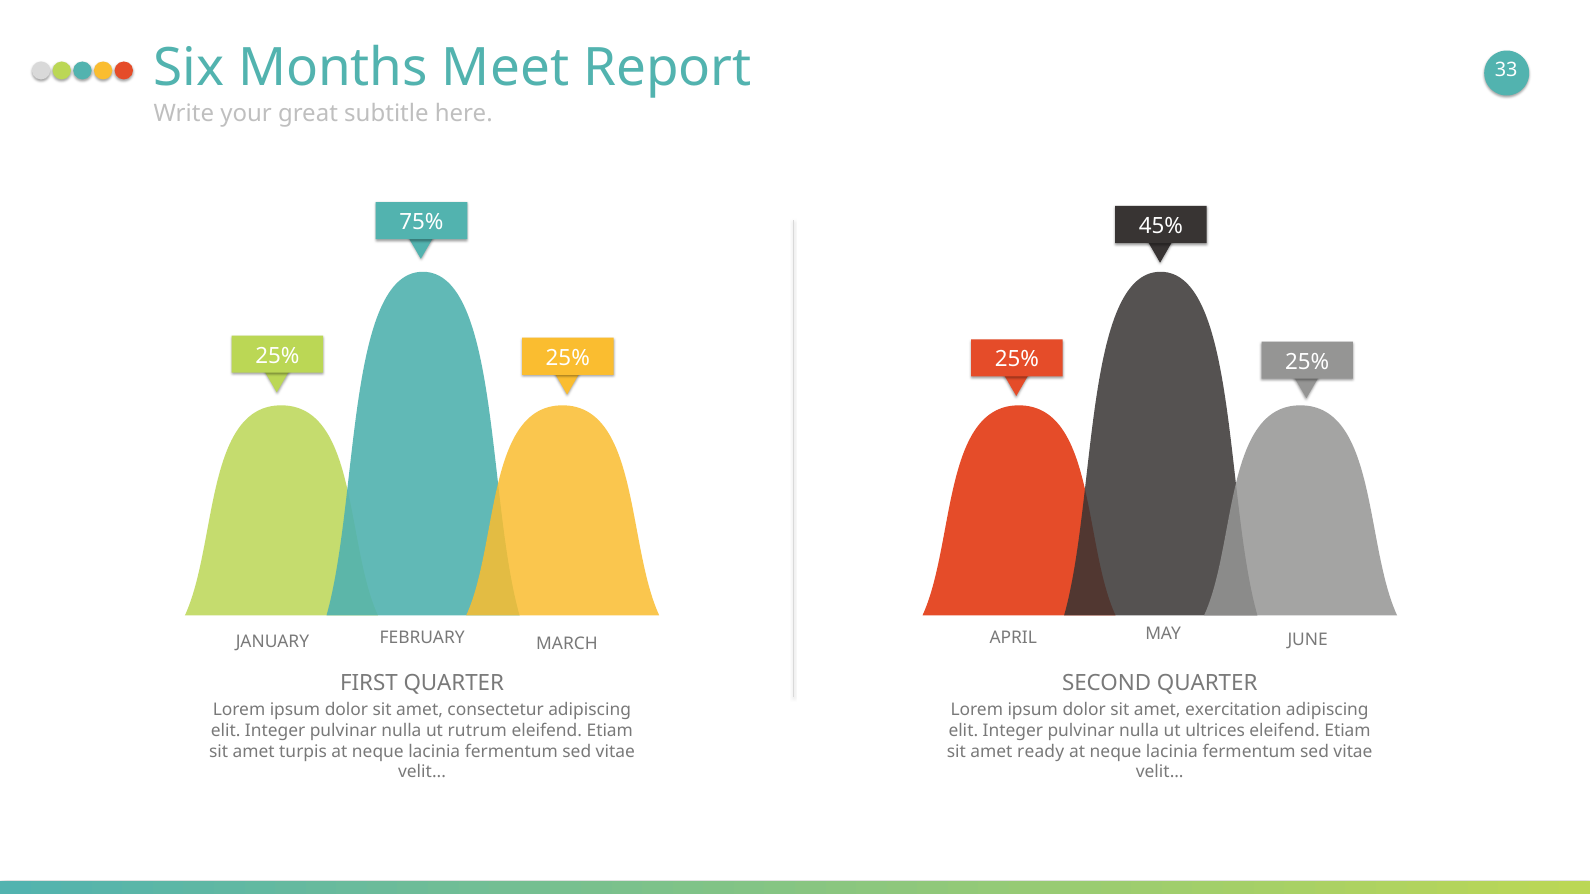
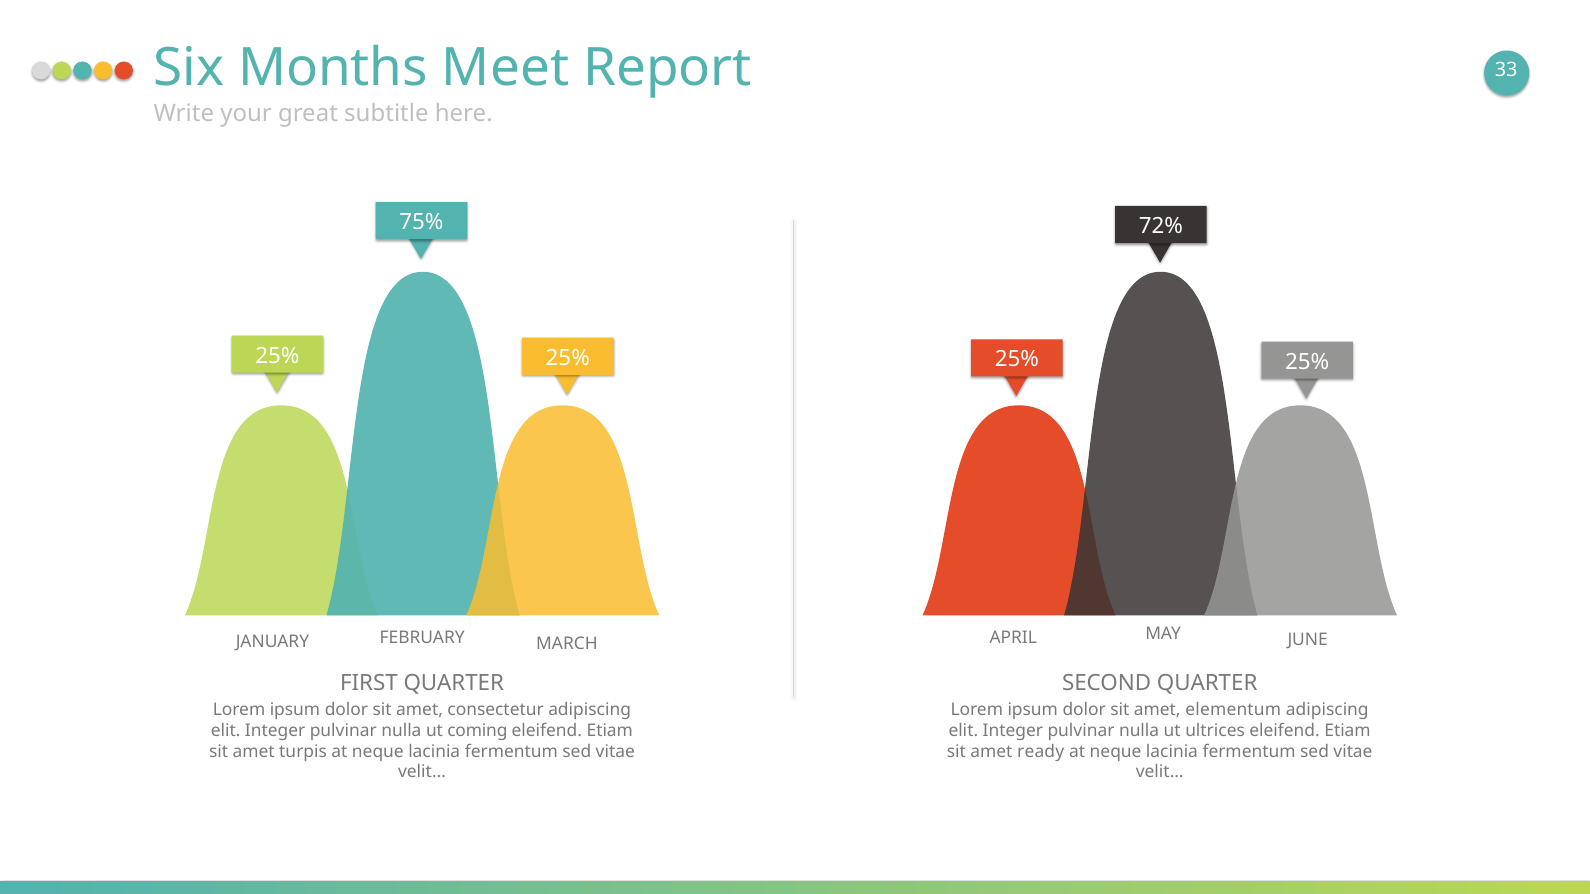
45%: 45% -> 72%
exercitation: exercitation -> elementum
rutrum: rutrum -> coming
